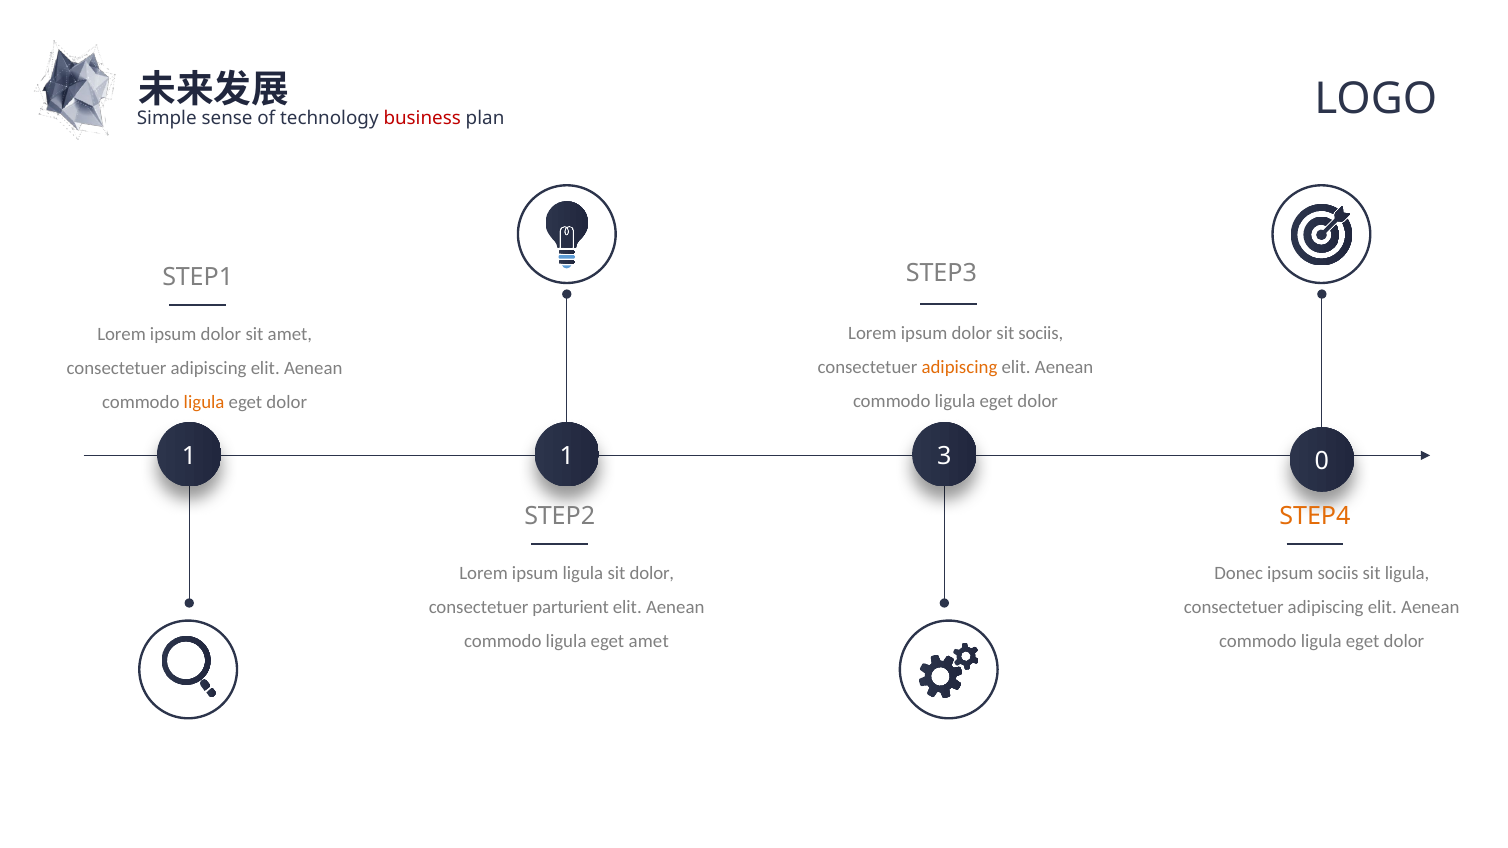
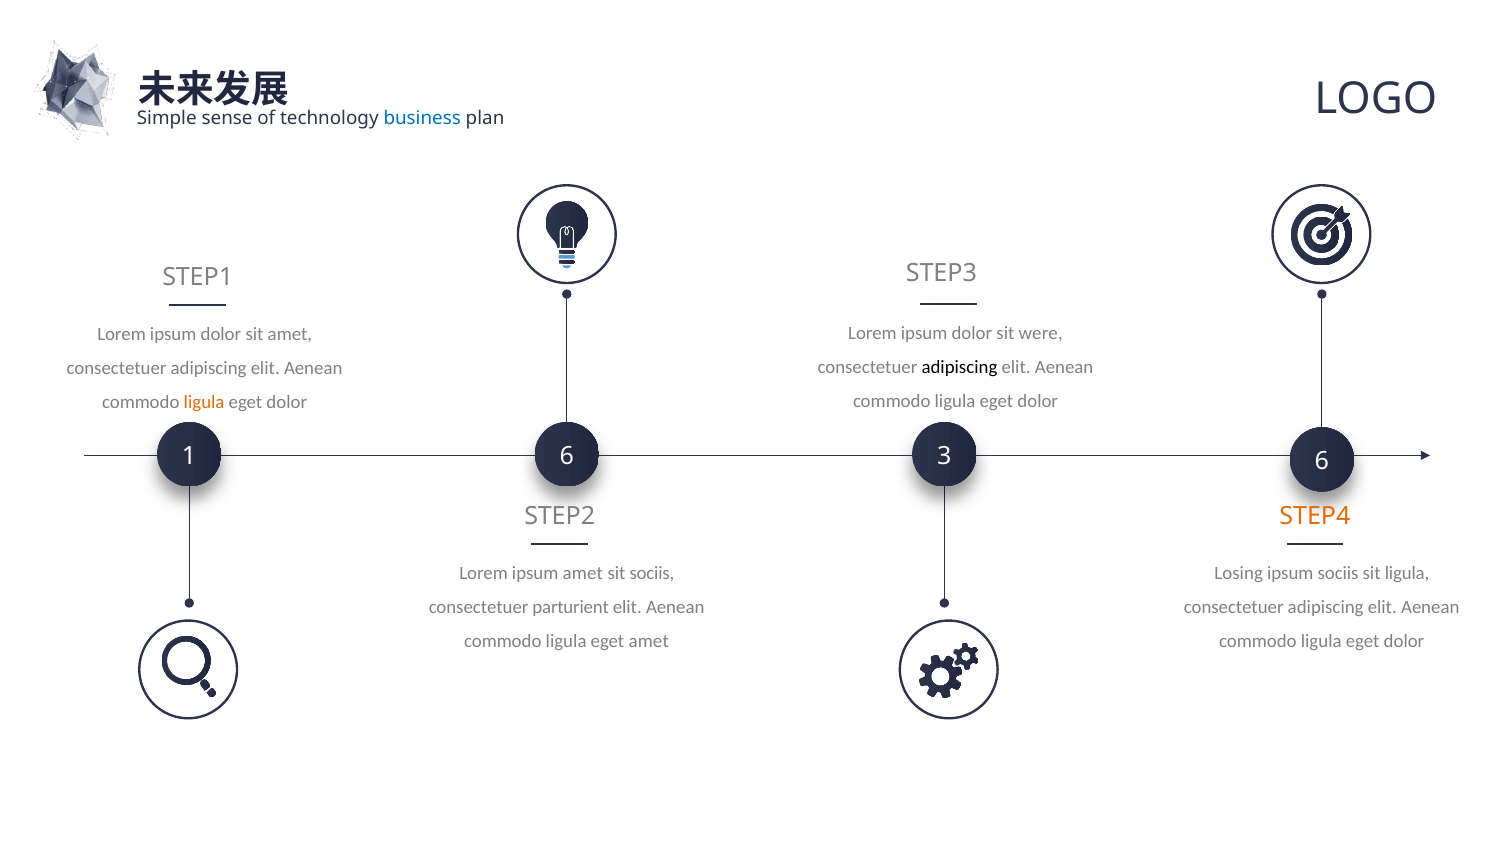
business colour: red -> blue
sit sociis: sociis -> were
adipiscing at (959, 368) colour: orange -> black
1 1: 1 -> 6
3 0: 0 -> 6
ipsum ligula: ligula -> amet
sit dolor: dolor -> sociis
Donec: Donec -> Losing
